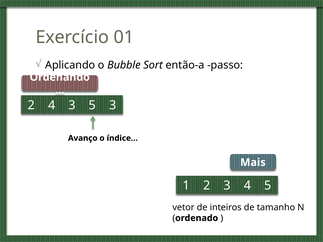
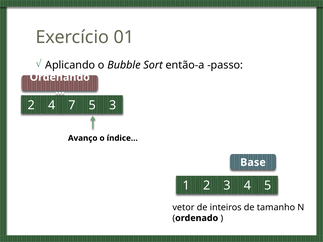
4 3: 3 -> 7
Mais: Mais -> Base
